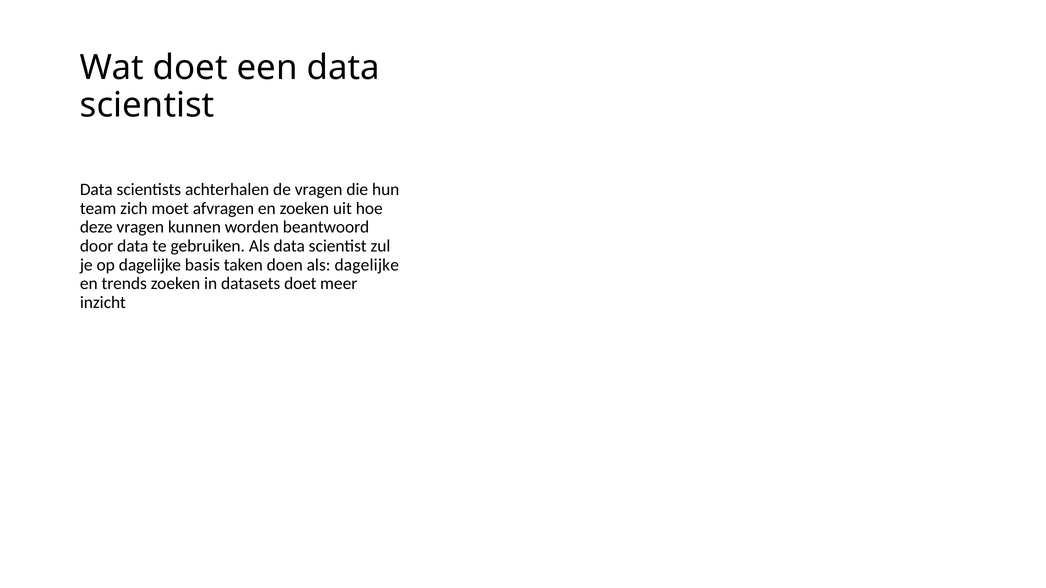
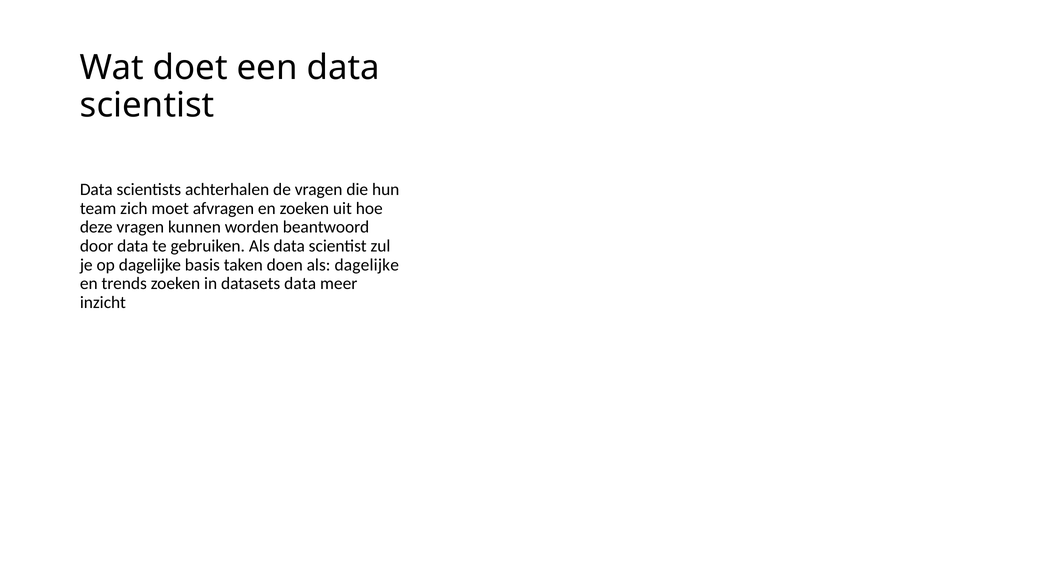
datasets doet: doet -> data
